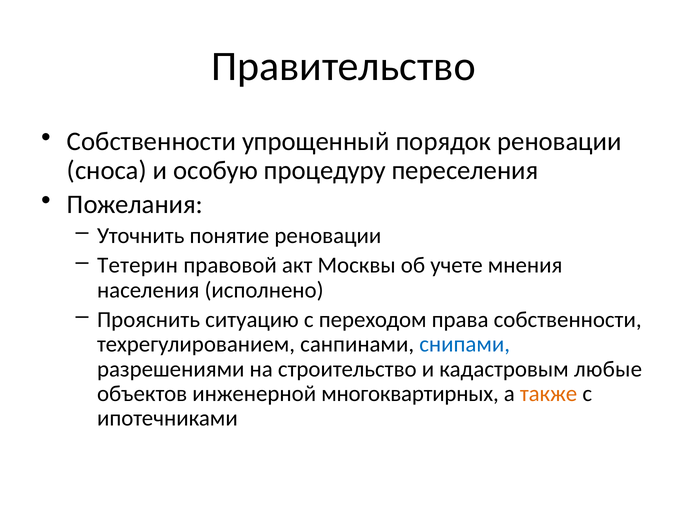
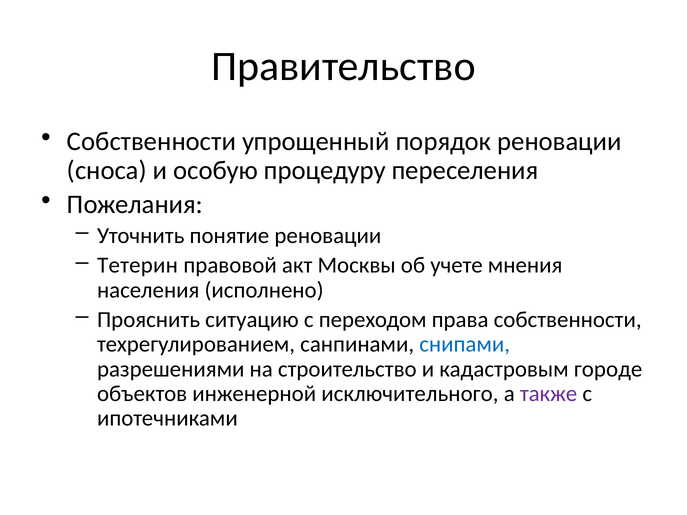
любые: любые -> городе
многоквартирных: многоквартирных -> исключительного
также colour: orange -> purple
